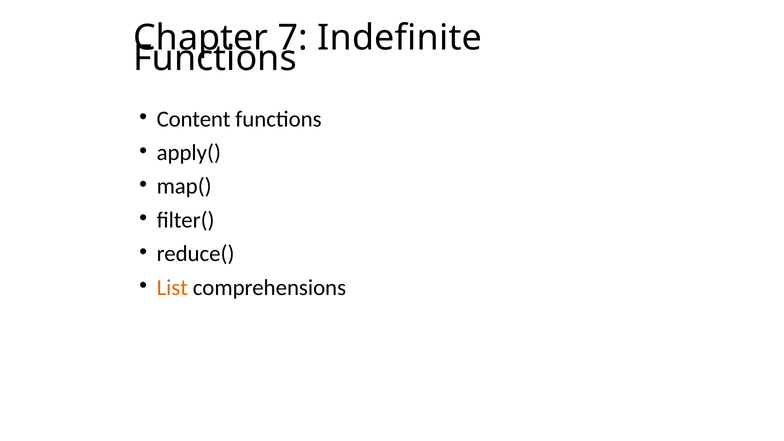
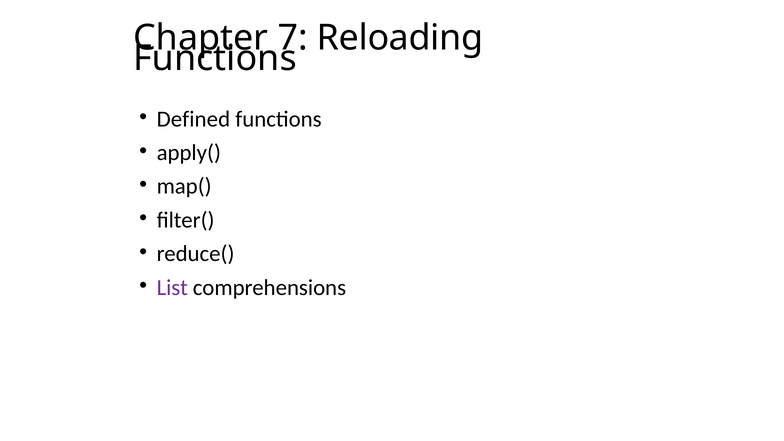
Indefinite: Indefinite -> Reloading
Content: Content -> Defined
List colour: orange -> purple
